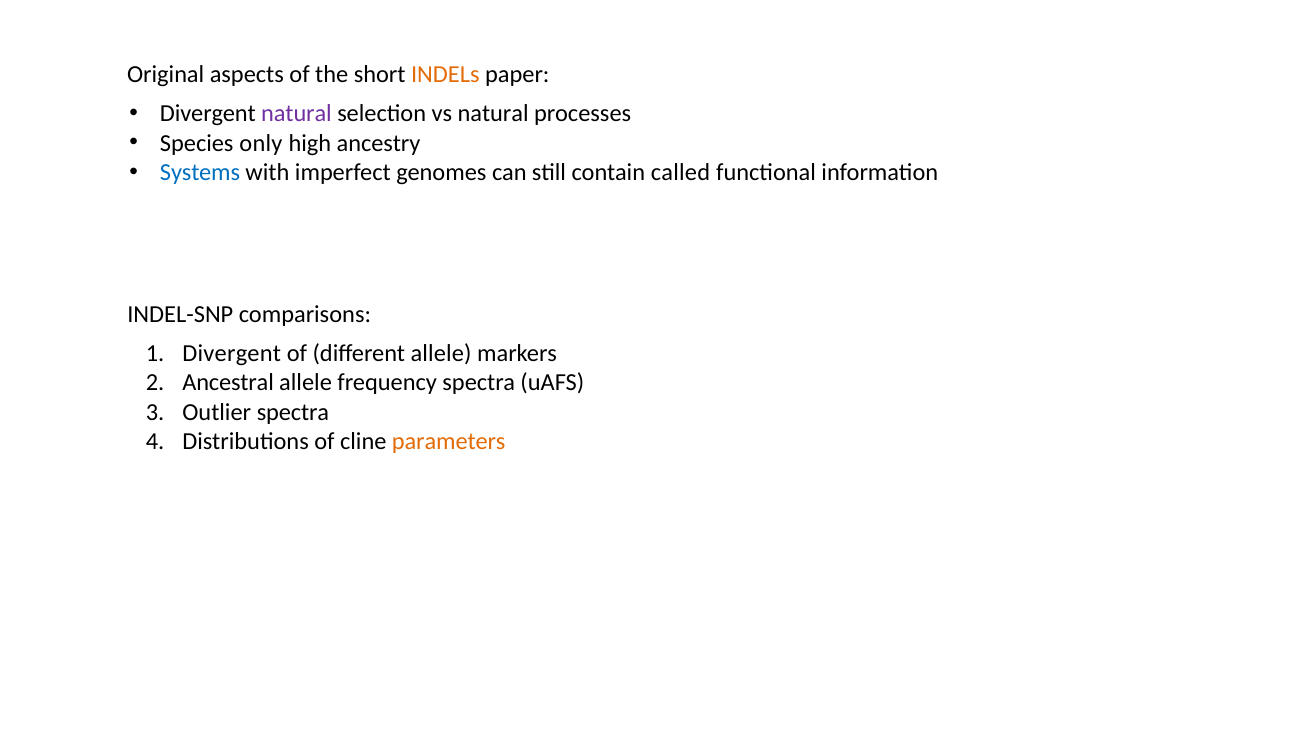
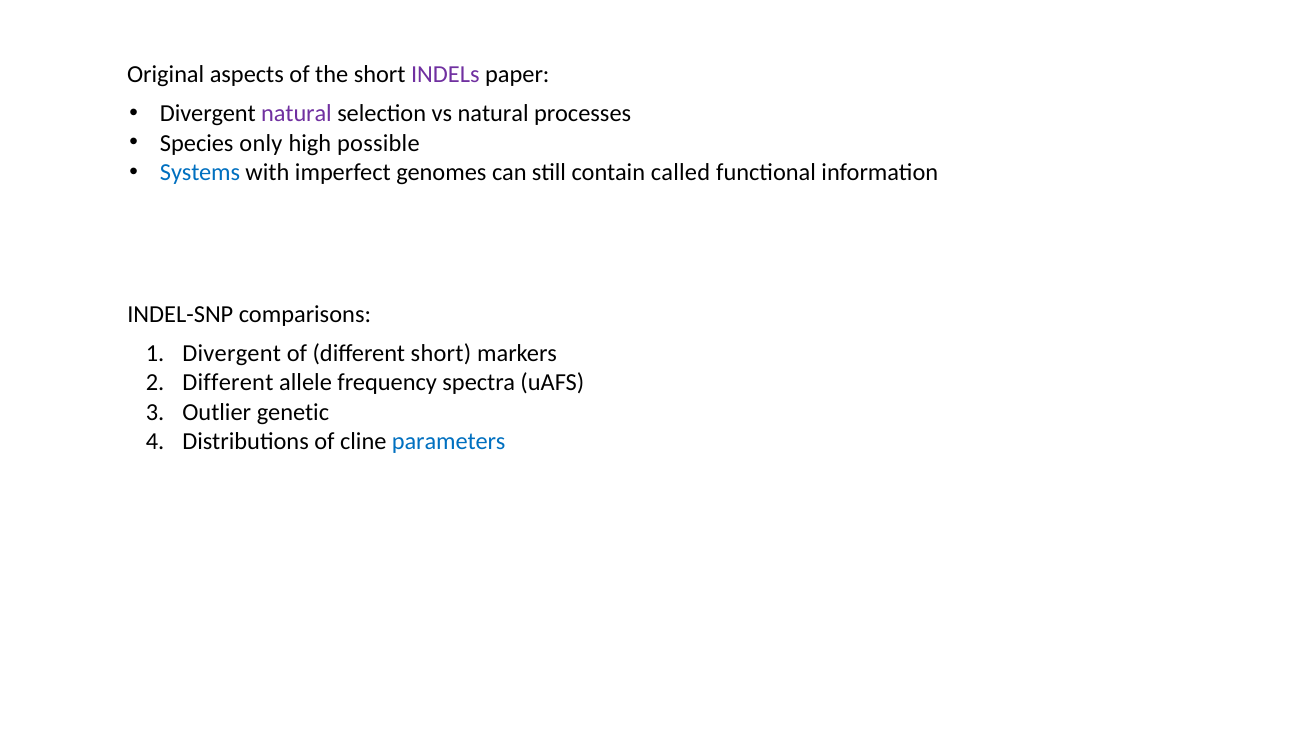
INDELs colour: orange -> purple
ancestry: ancestry -> possible
different allele: allele -> short
Ancestral at (228, 383): Ancestral -> Different
Outlier spectra: spectra -> genetic
parameters colour: orange -> blue
